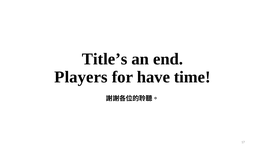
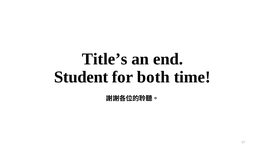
Players: Players -> Student
have: have -> both
